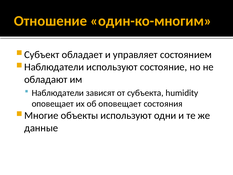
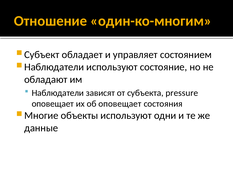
humidity: humidity -> pressure
